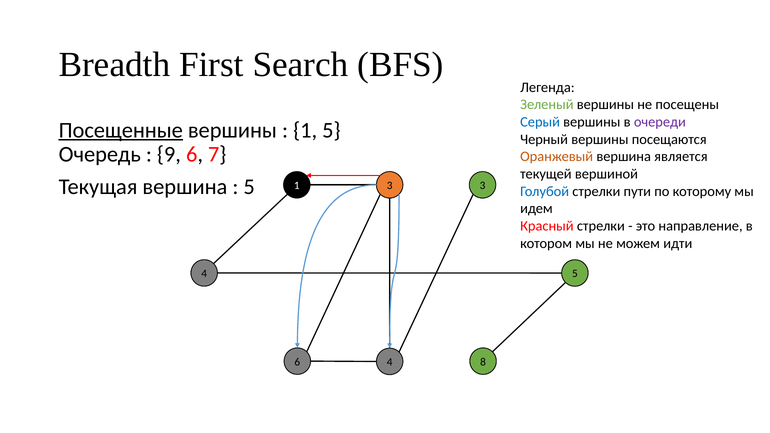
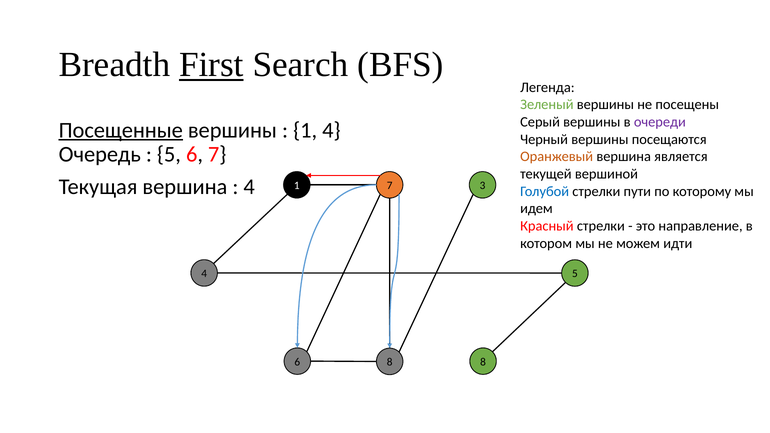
First underline: none -> present
Серый colour: blue -> black
1 5: 5 -> 4
9 at (169, 154): 9 -> 5
5 at (249, 187): 5 -> 4
1 3: 3 -> 7
6 4: 4 -> 8
